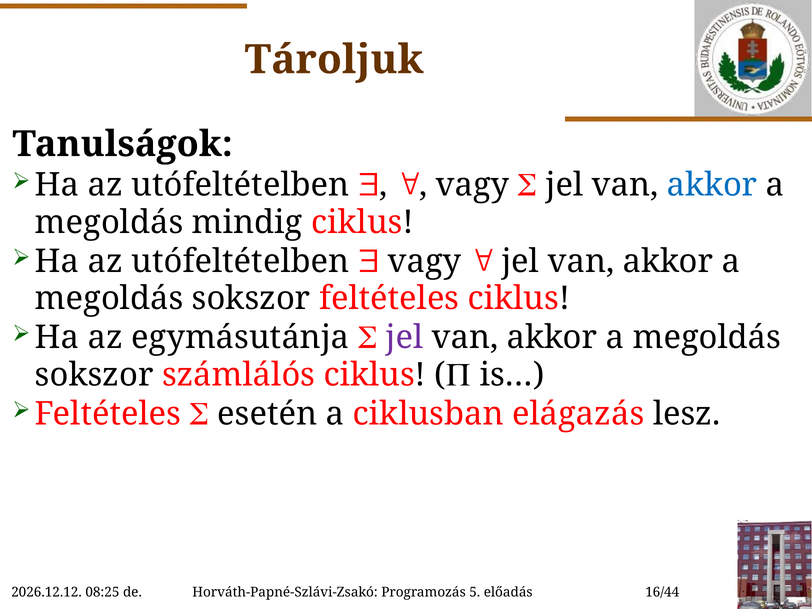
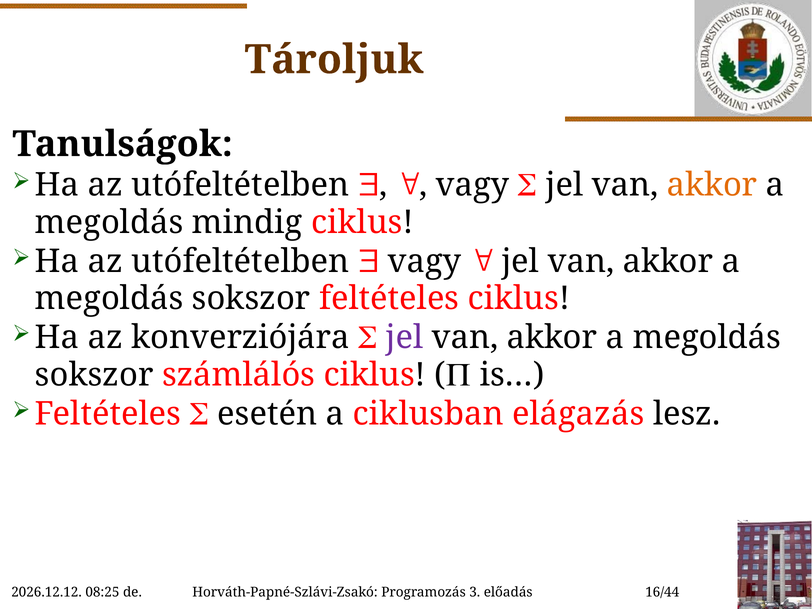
akkor at (712, 185) colour: blue -> orange
egymásutánja: egymásutánja -> konverziójára
5: 5 -> 3
